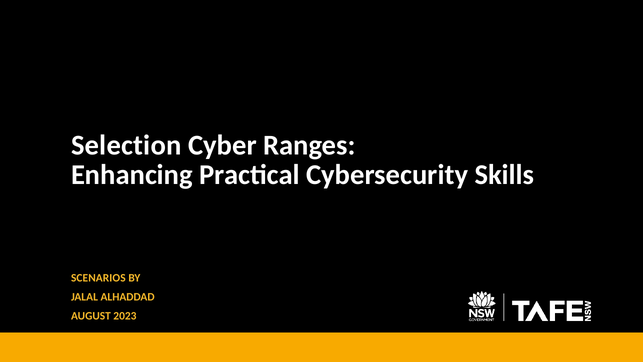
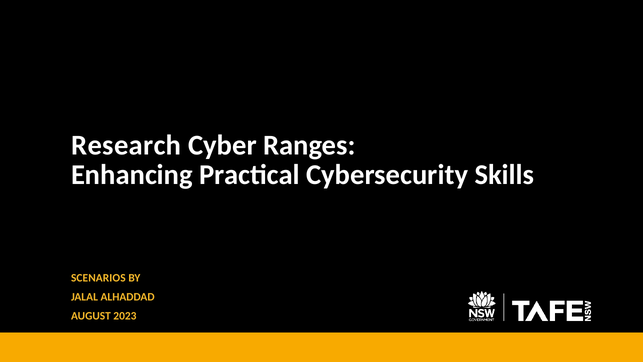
Selection: Selection -> Research
